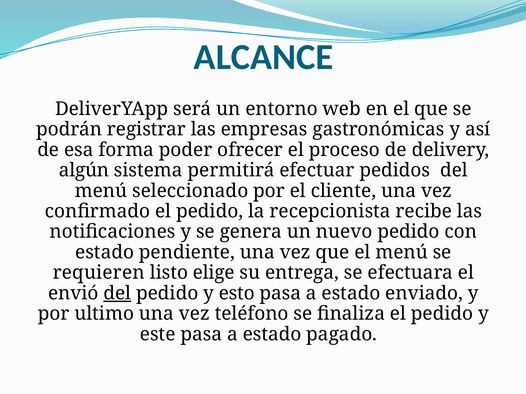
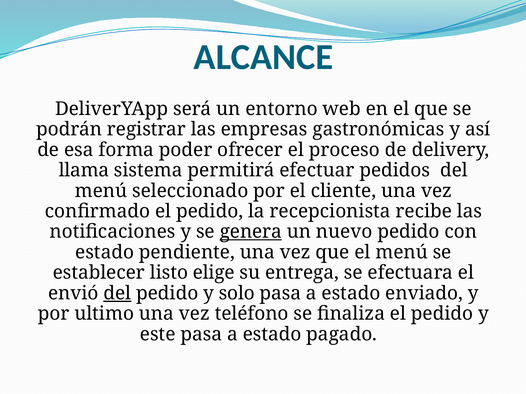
algún: algún -> llama
genera underline: none -> present
requieren: requieren -> establecer
esto: esto -> solo
